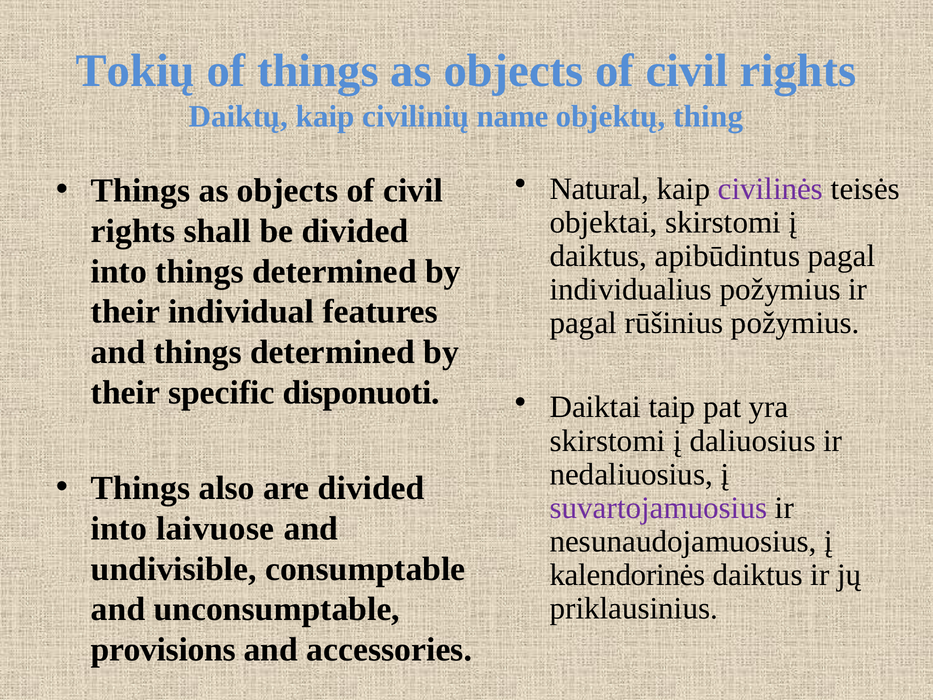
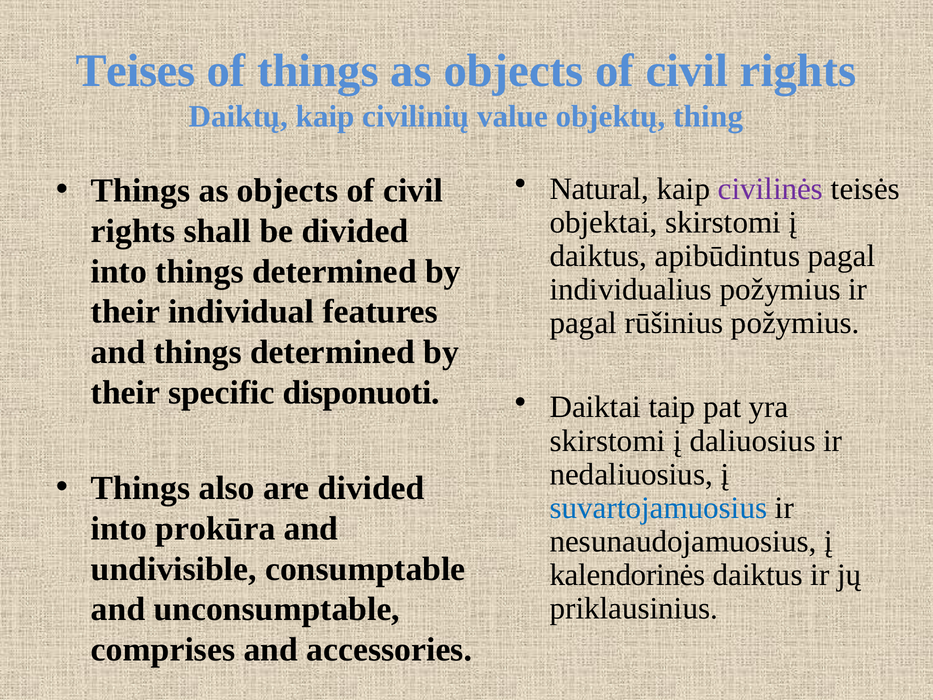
Tokių: Tokių -> Teises
name: name -> value
suvartojamuosius colour: purple -> blue
laivuose: laivuose -> prokūra
provisions: provisions -> comprises
